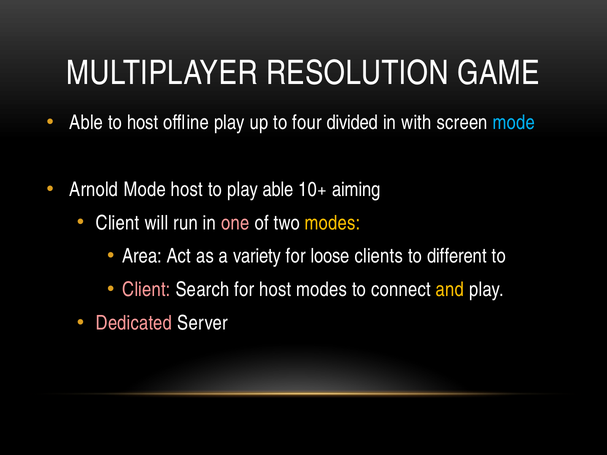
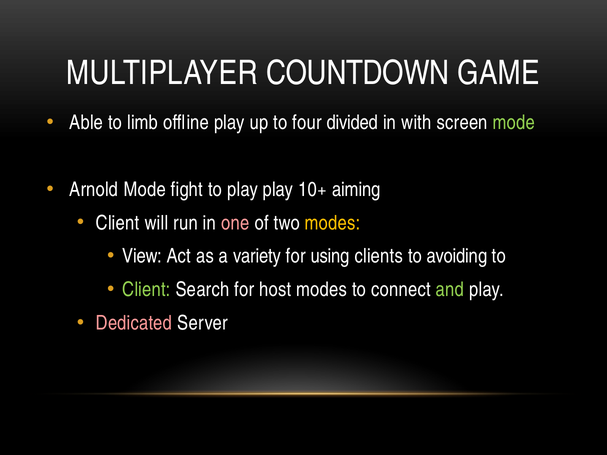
RESOLUTION: RESOLUTION -> COUNTDOWN
to host: host -> limb
mode at (514, 123) colour: light blue -> light green
Mode host: host -> fight
play able: able -> play
Area: Area -> View
loose: loose -> using
different: different -> avoiding
Client at (146, 290) colour: pink -> light green
and colour: yellow -> light green
